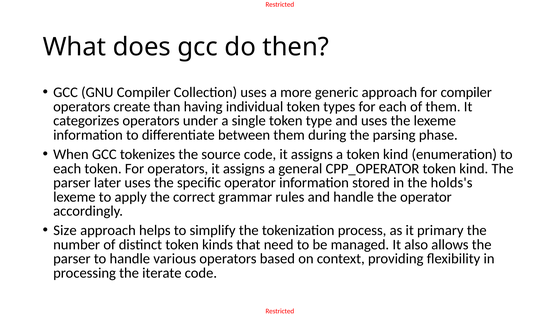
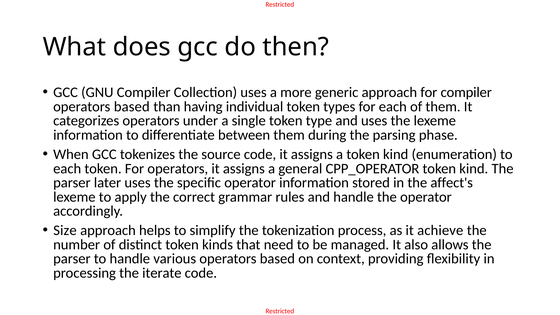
create at (132, 107): create -> based
holds's: holds's -> affect's
primary: primary -> achieve
